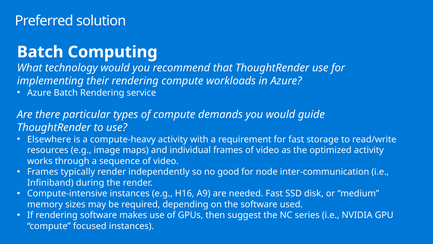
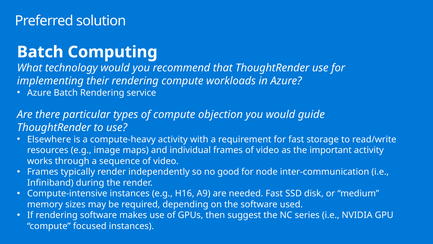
demands: demands -> objection
optimized: optimized -> important
